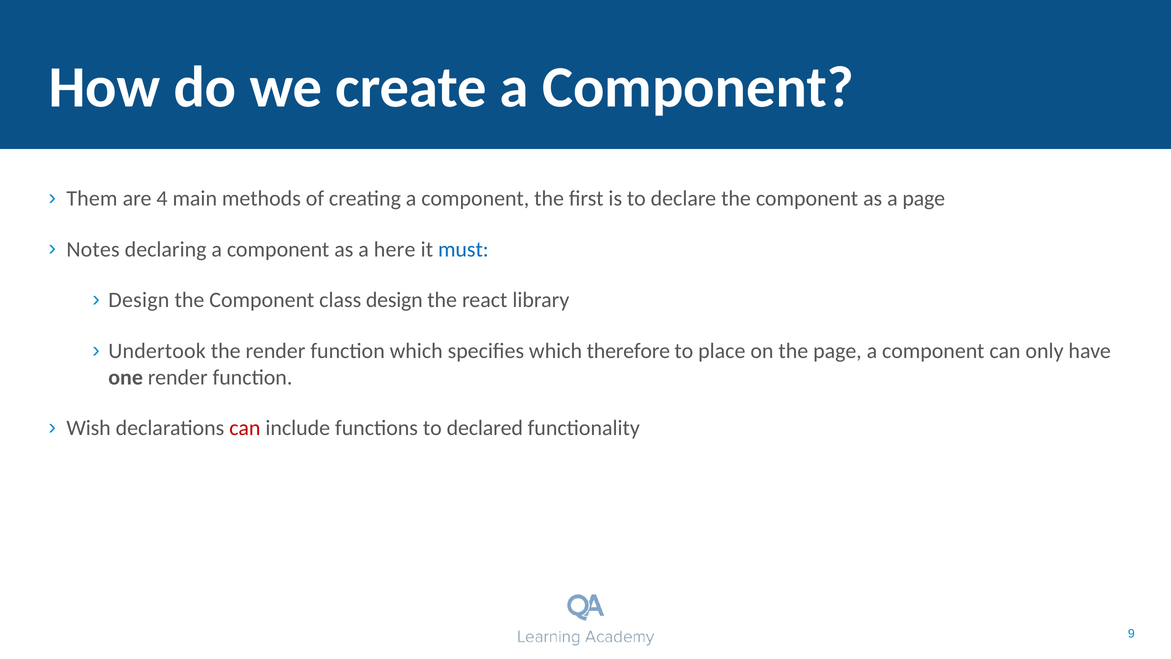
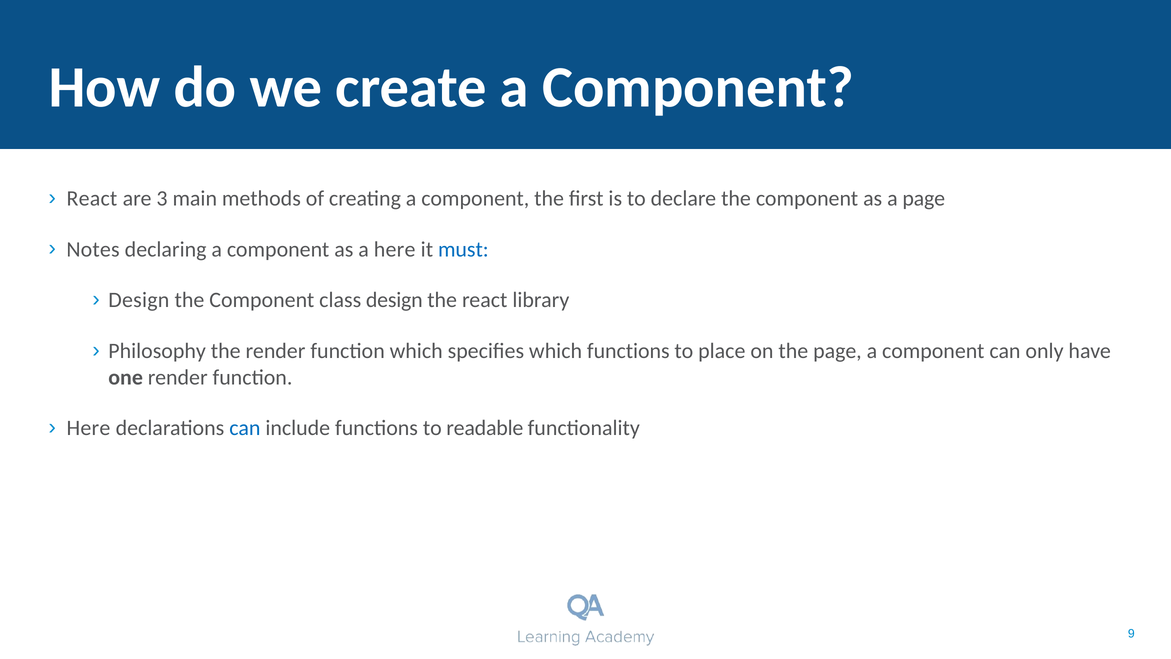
Them at (92, 199): Them -> React
4: 4 -> 3
Undertook: Undertook -> Philosophy
which therefore: therefore -> functions
Wish at (89, 428): Wish -> Here
can at (245, 428) colour: red -> blue
declared: declared -> readable
